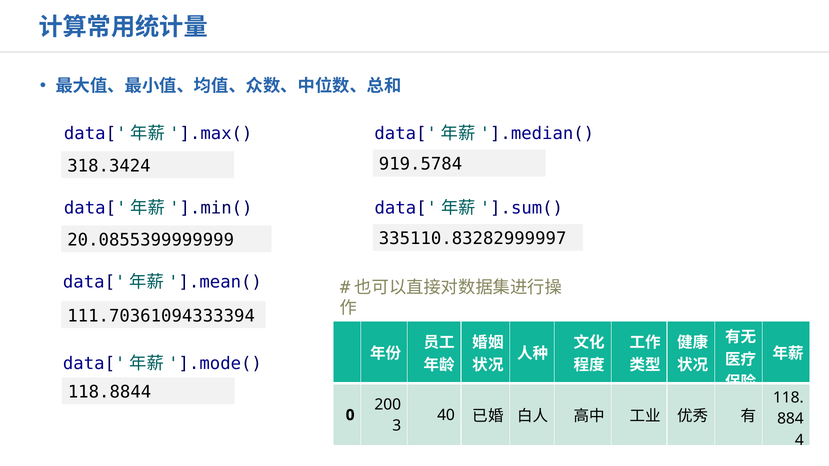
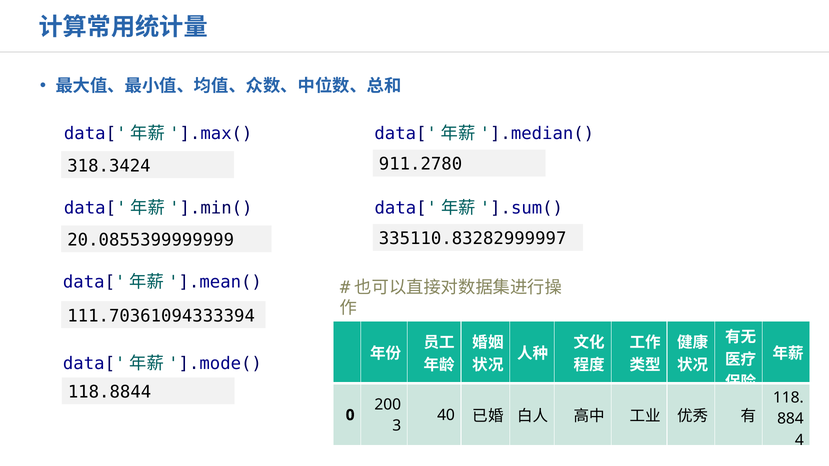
919.5784: 919.5784 -> 911.2780
